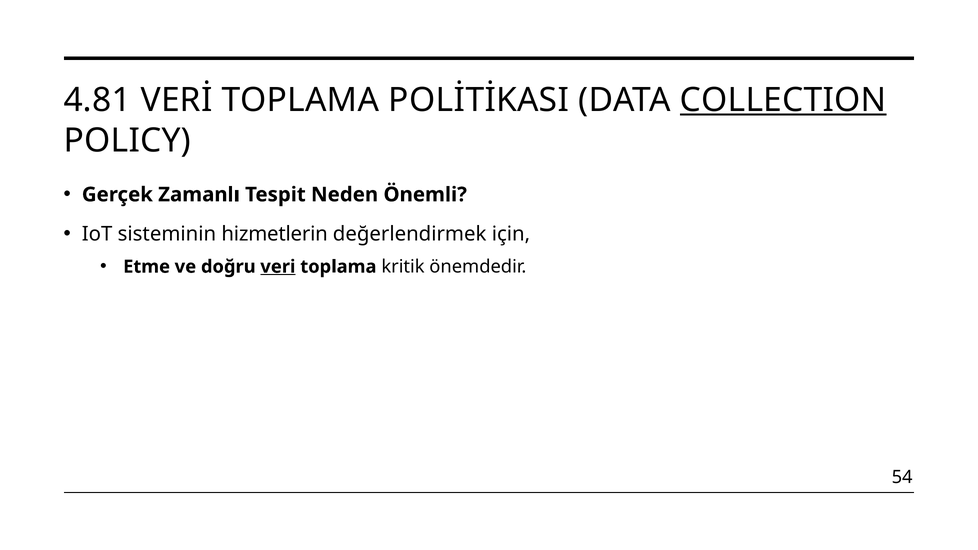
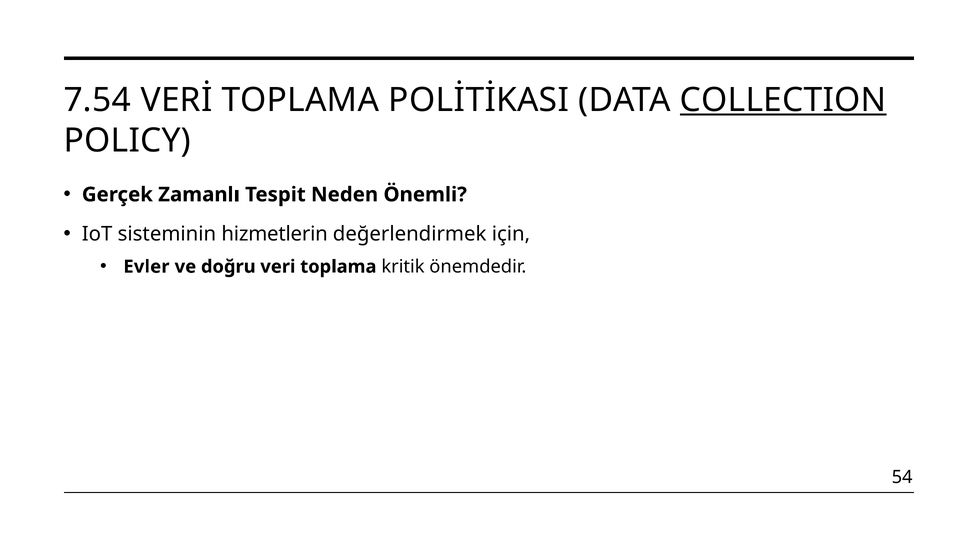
4.81: 4.81 -> 7.54
Etme: Etme -> Evler
veri underline: present -> none
